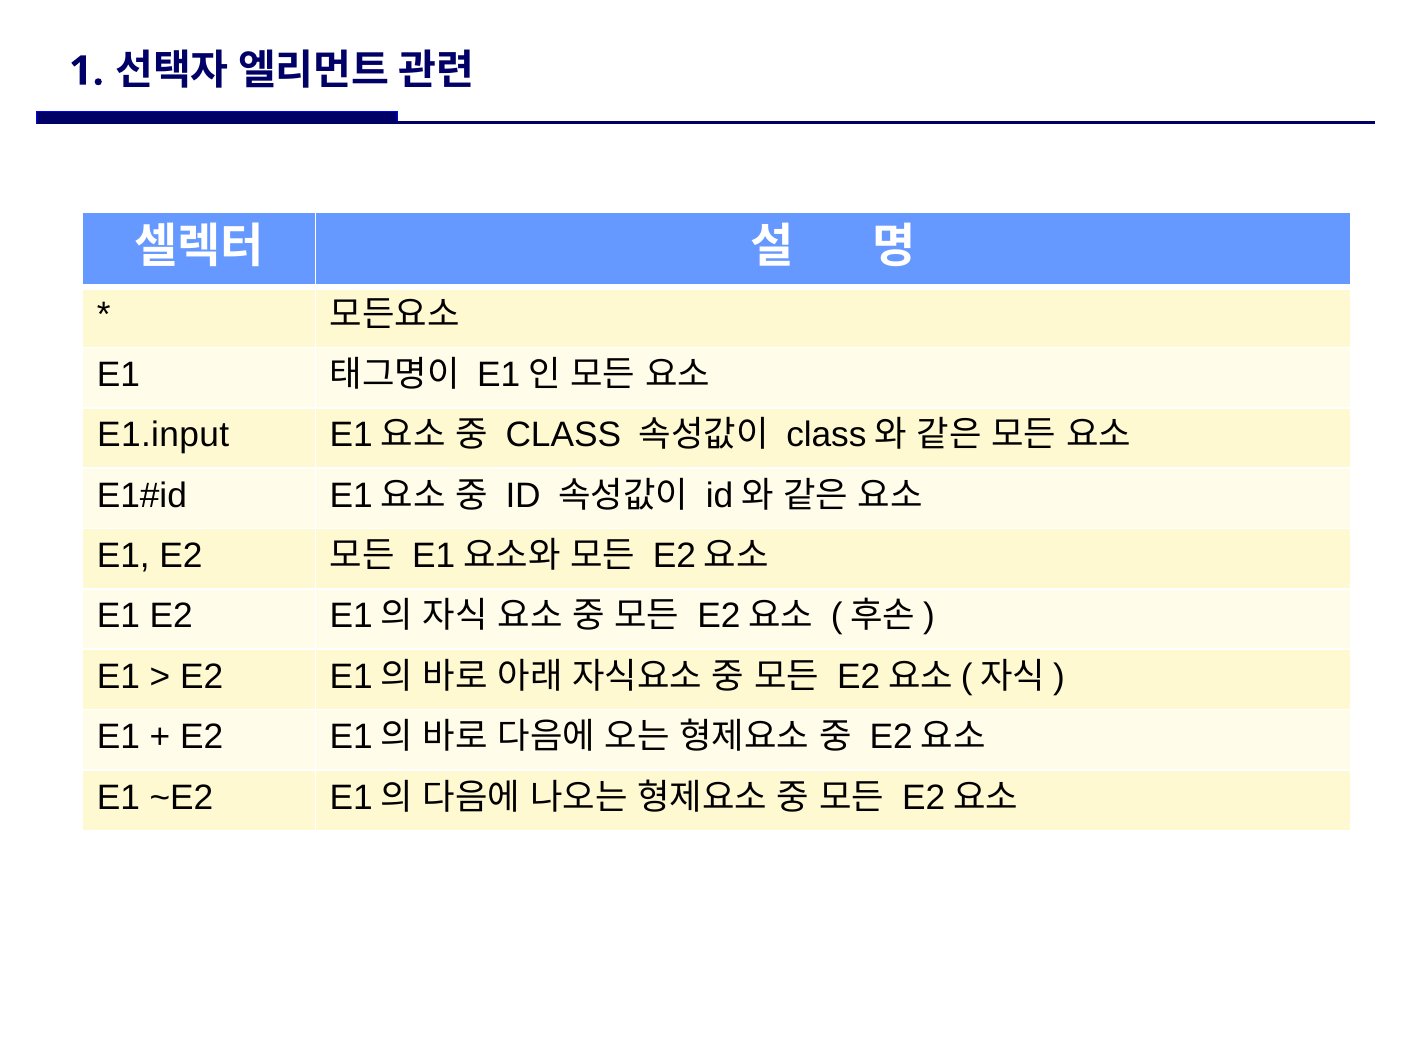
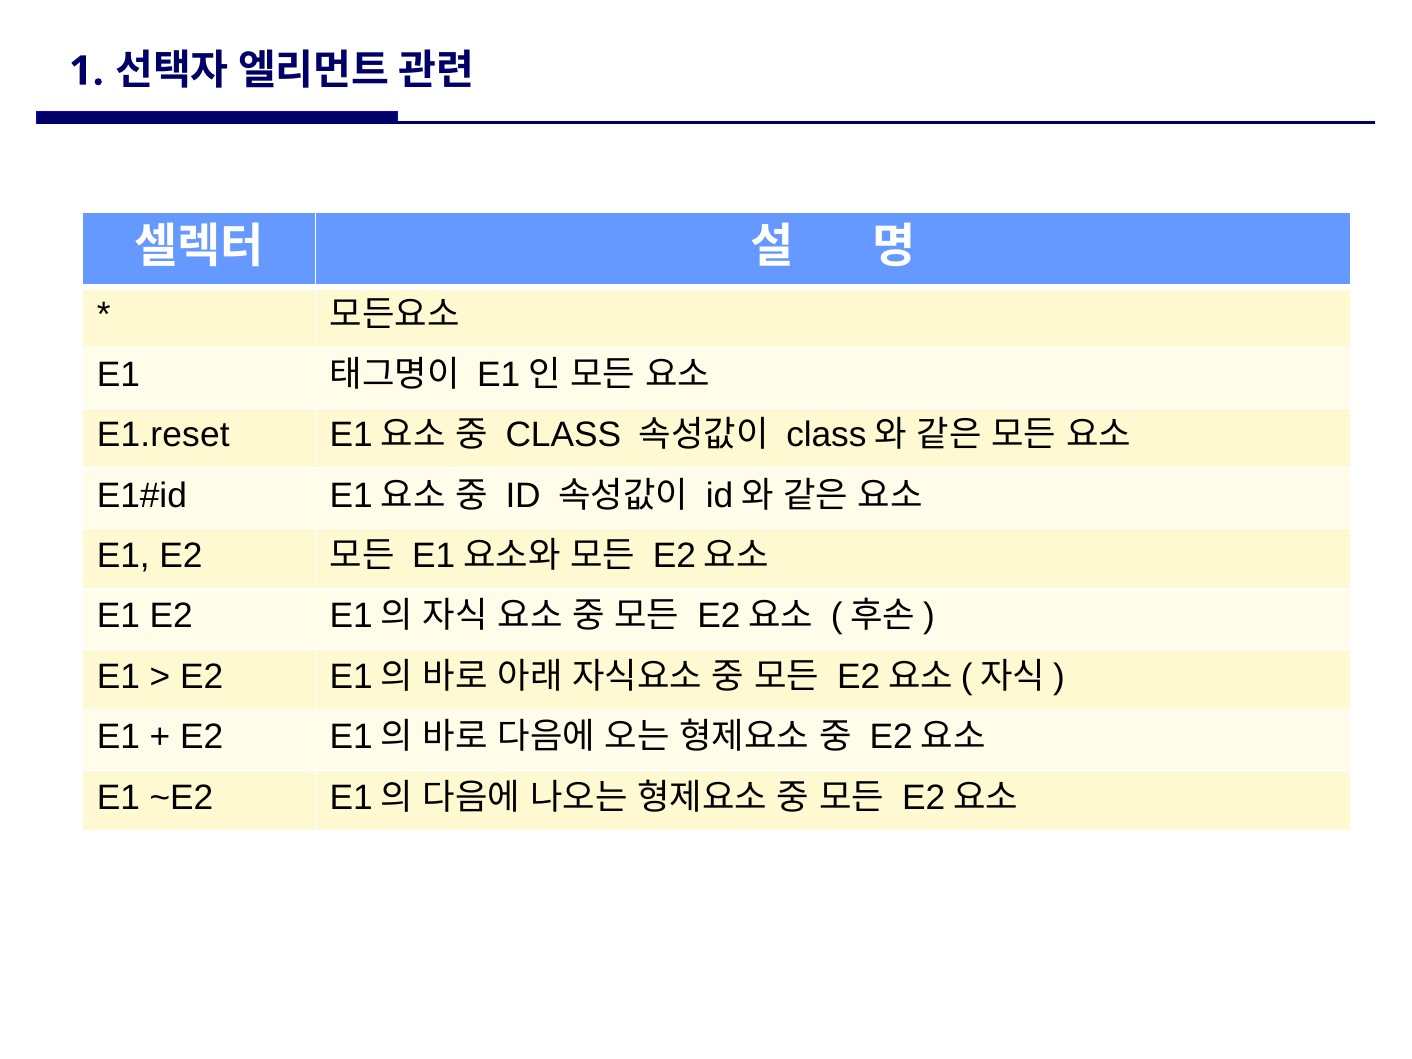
E1.input: E1.input -> E1.reset
